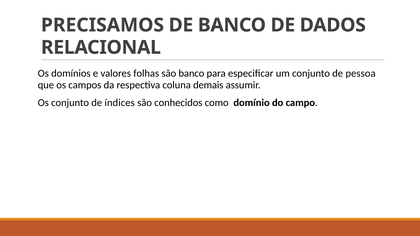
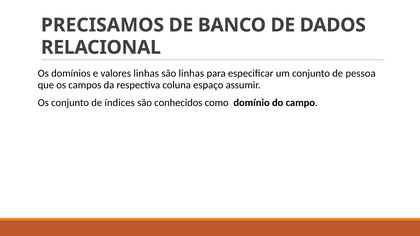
valores folhas: folhas -> linhas
são banco: banco -> linhas
demais: demais -> espaço
